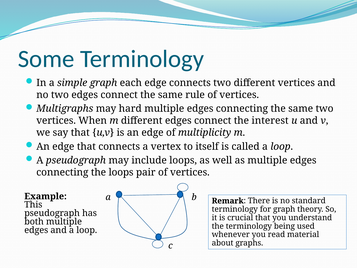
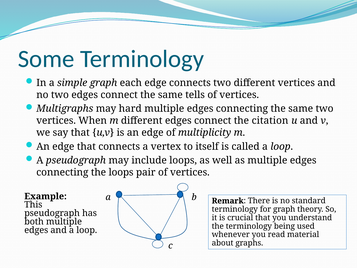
rule: rule -> tells
interest: interest -> citation
